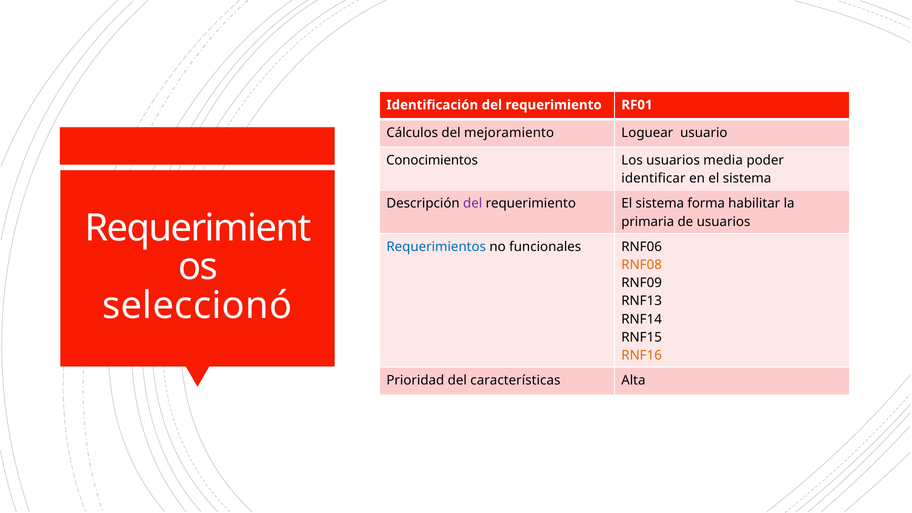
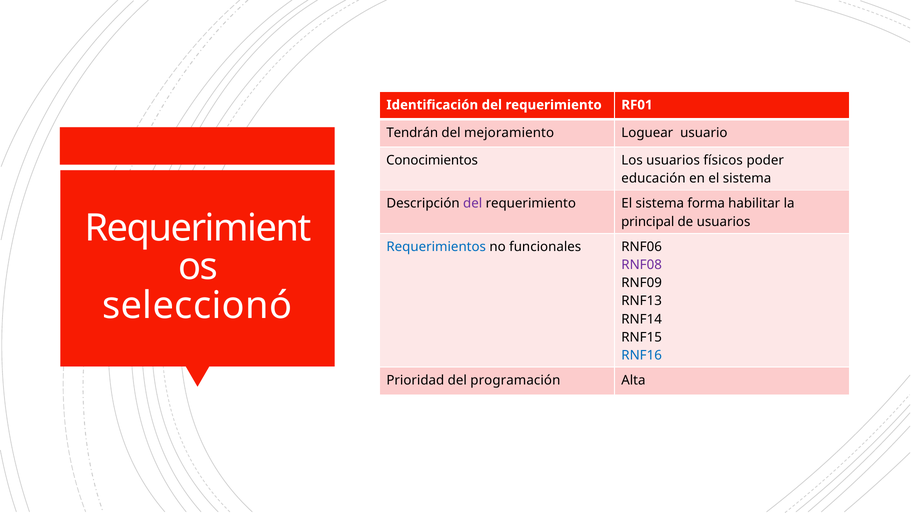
Cálculos: Cálculos -> Tendrán
media: media -> físicos
identificar: identificar -> educación
primaria: primaria -> principal
RNF08 colour: orange -> purple
RNF16 colour: orange -> blue
características: características -> programación
